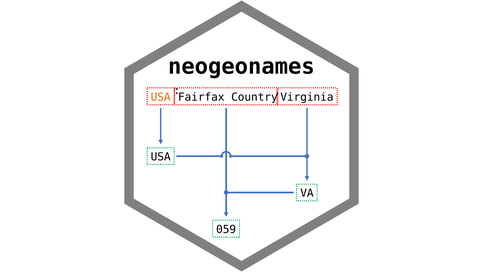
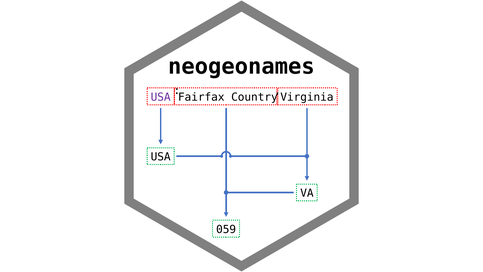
USA at (161, 97) colour: orange -> purple
